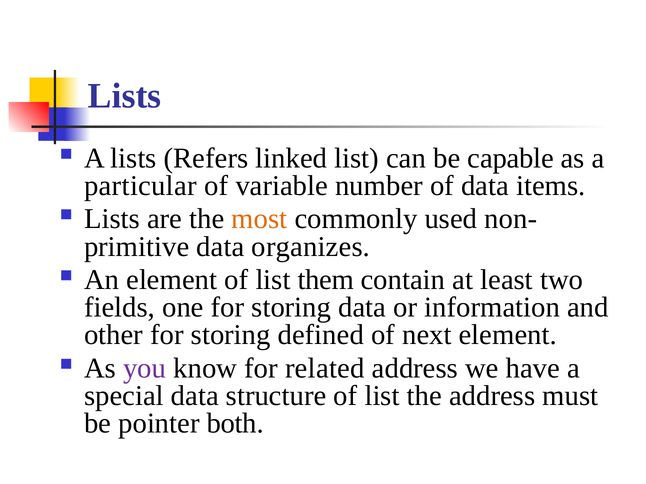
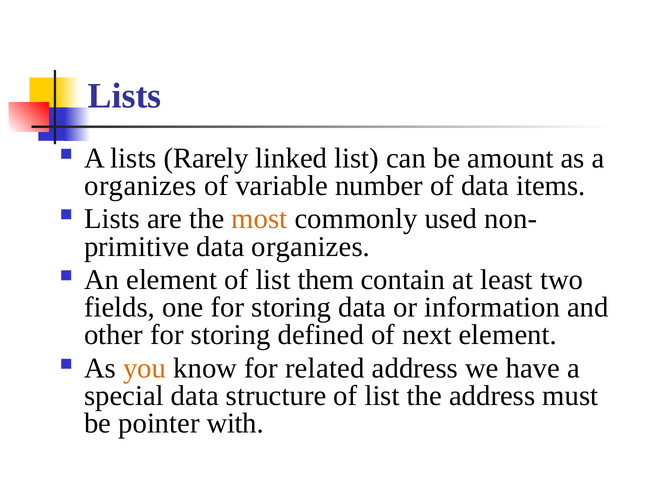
Refers: Refers -> Rarely
capable: capable -> amount
particular at (141, 186): particular -> organizes
you colour: purple -> orange
both: both -> with
